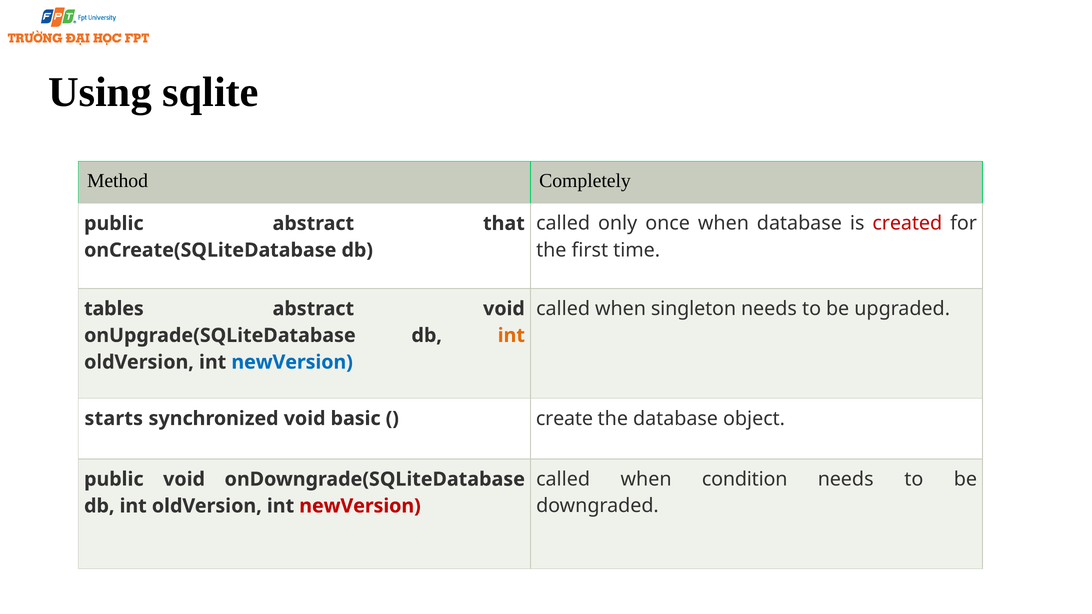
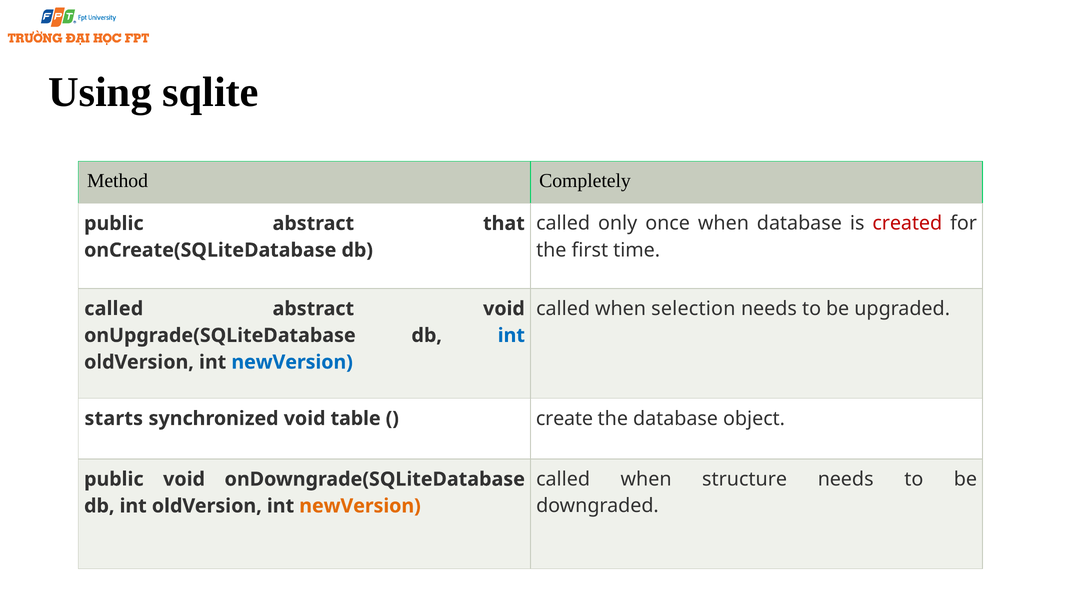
singleton: singleton -> selection
tables at (114, 309): tables -> called
int at (511, 336) colour: orange -> blue
basic: basic -> table
condition: condition -> structure
newVersion at (360, 506) colour: red -> orange
